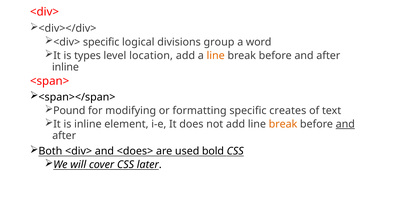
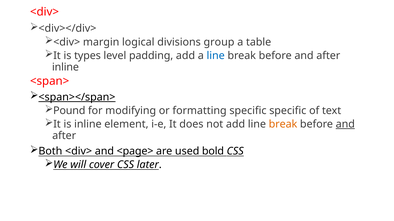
<div> specific: specific -> margin
word: word -> table
location: location -> padding
line at (216, 56) colour: orange -> blue
<span></span> underline: none -> present
specific creates: creates -> specific
<does>: <does> -> <page>
